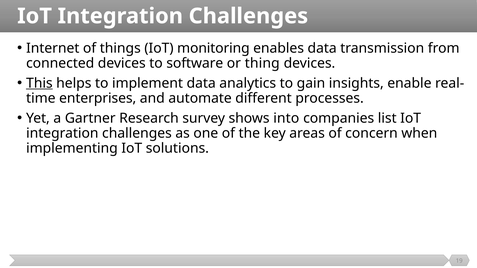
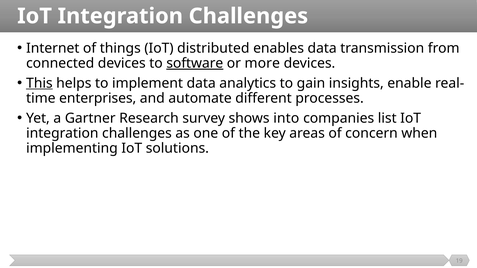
monitoring: monitoring -> distributed
software underline: none -> present
thing: thing -> more
